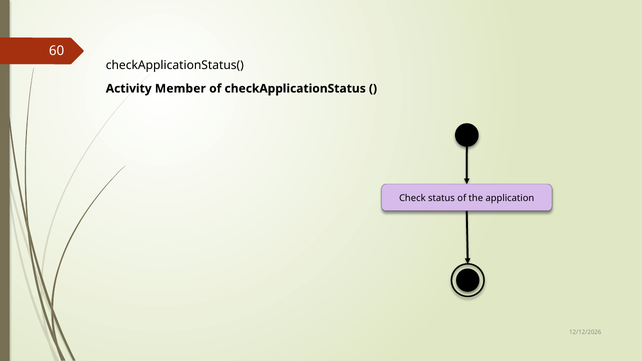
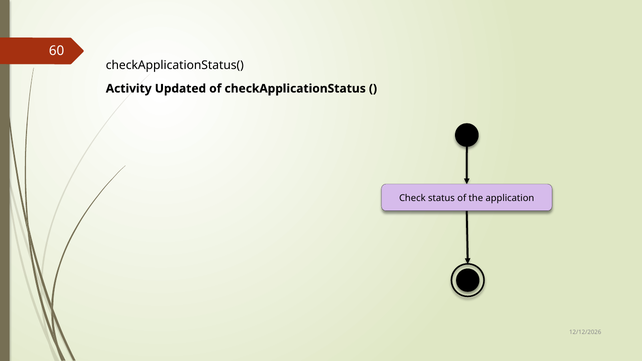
Member: Member -> Updated
